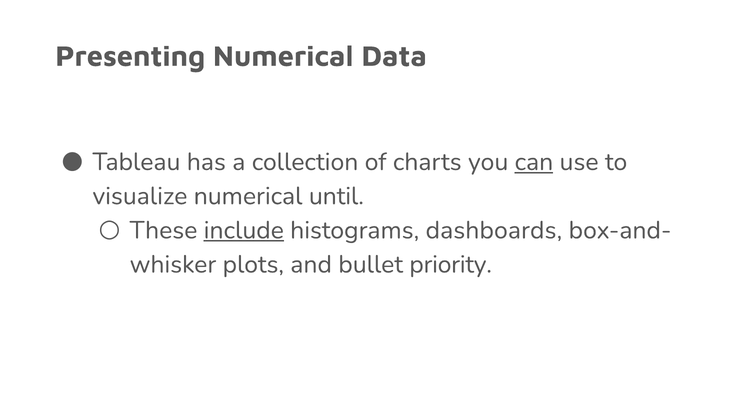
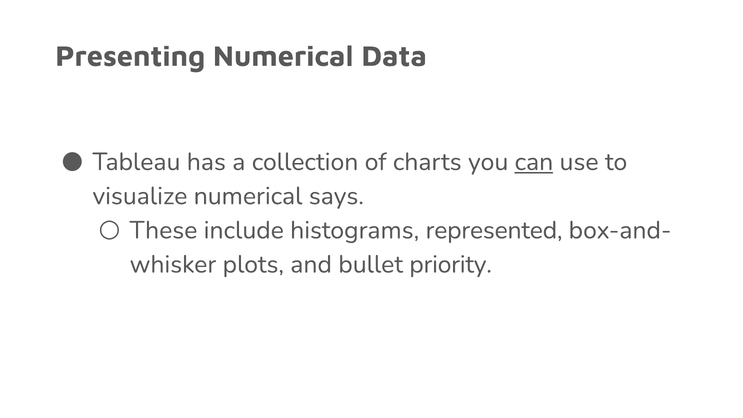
until: until -> says
include underline: present -> none
dashboards: dashboards -> represented
